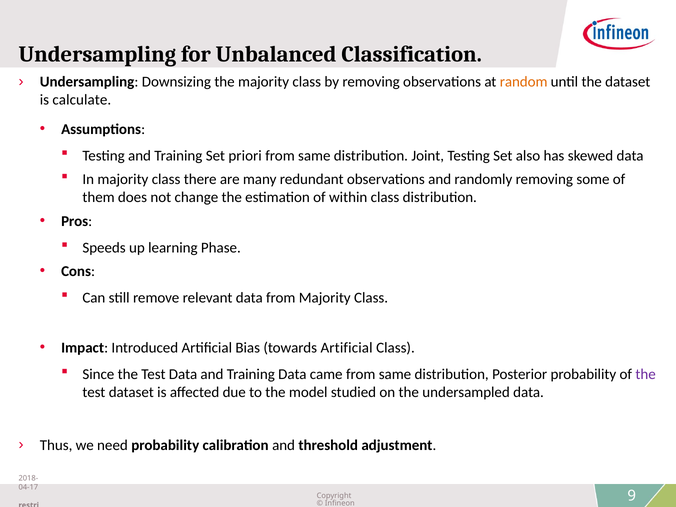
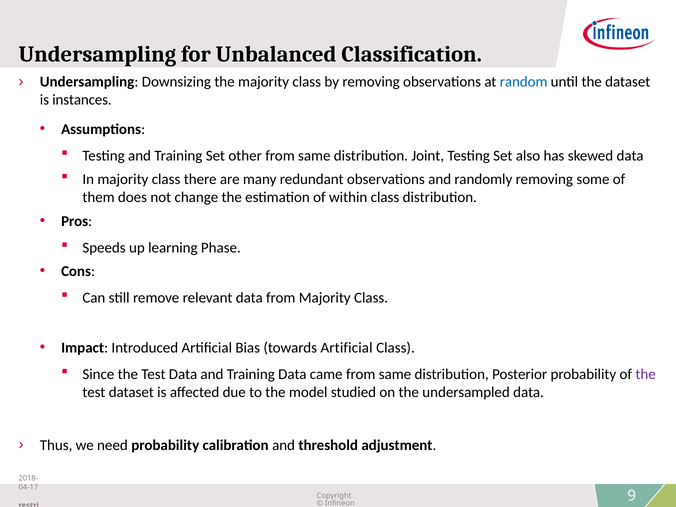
random colour: orange -> blue
calculate: calculate -> instances
priori: priori -> other
